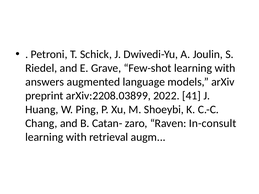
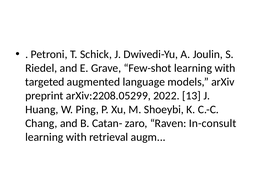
answers: answers -> targeted
arXiv:2208.03899: arXiv:2208.03899 -> arXiv:2208.05299
41: 41 -> 13
